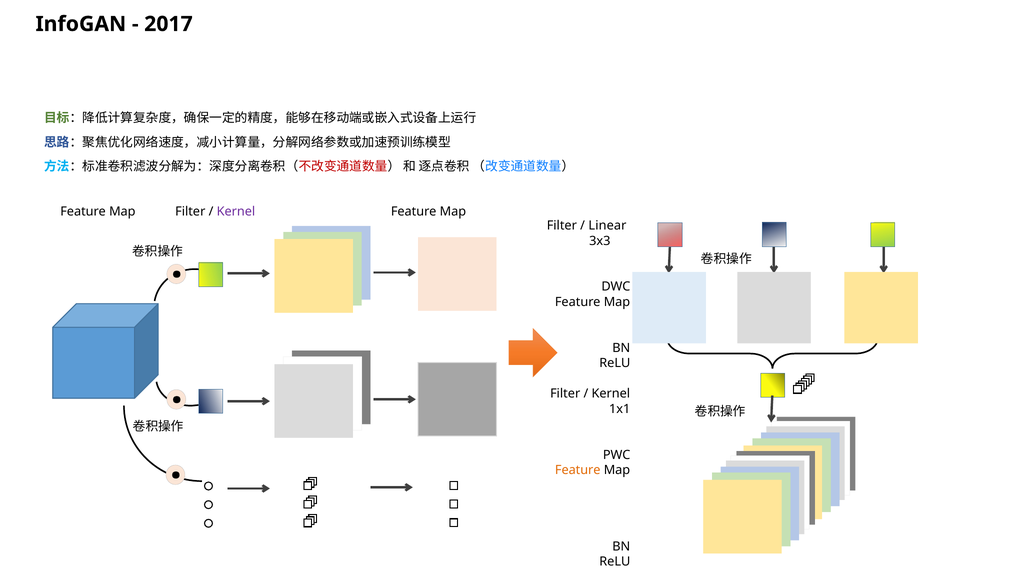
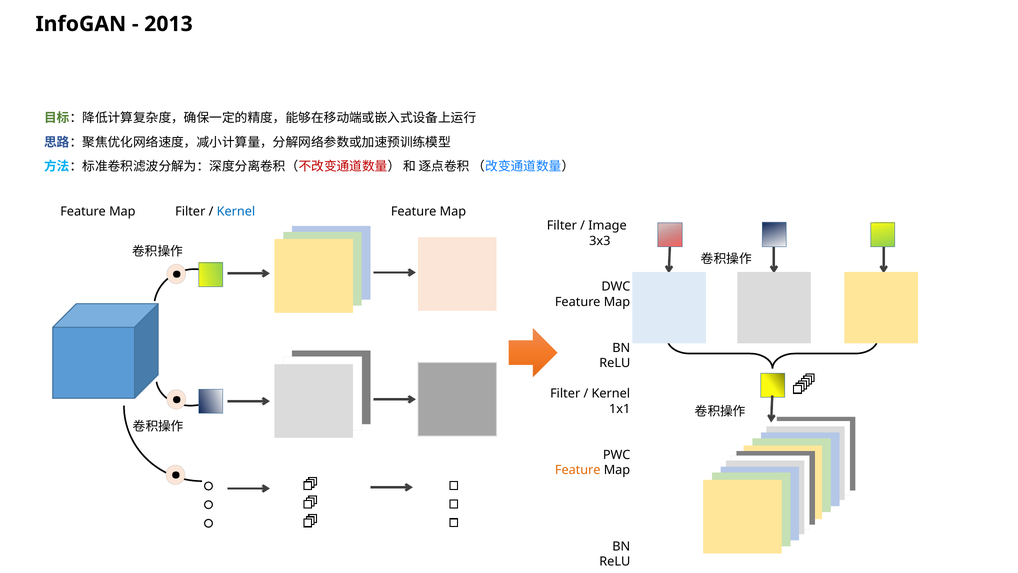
2017: 2017 -> 2013
Kernel at (236, 211) colour: purple -> blue
Linear: Linear -> Image
